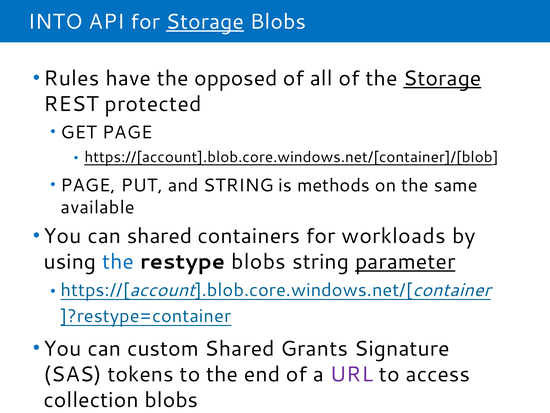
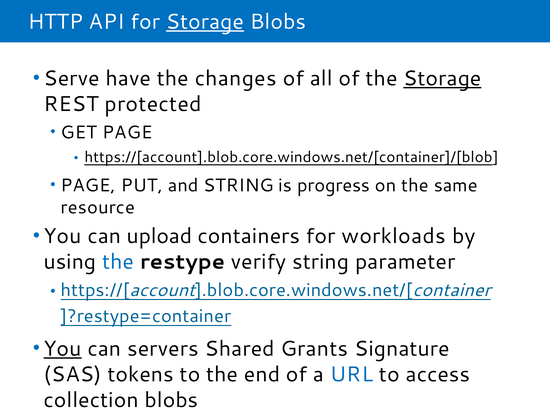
INTO: INTO -> HTTP
Rules: Rules -> Serve
opposed: opposed -> changes
methods: methods -> progress
available: available -> resource
can shared: shared -> upload
restype blobs: blobs -> verify
parameter underline: present -> none
You at (63, 348) underline: none -> present
custom: custom -> servers
URL colour: purple -> blue
